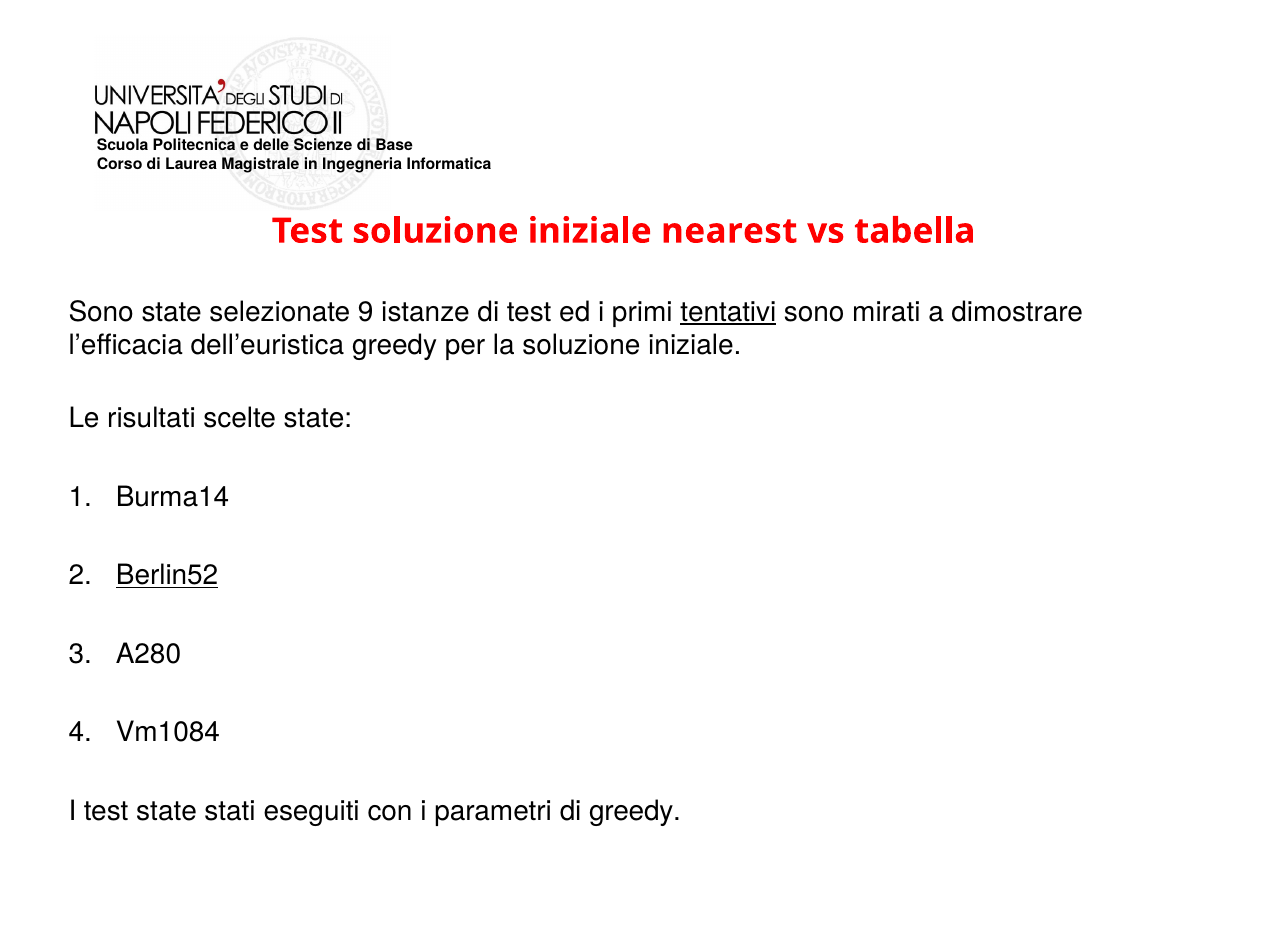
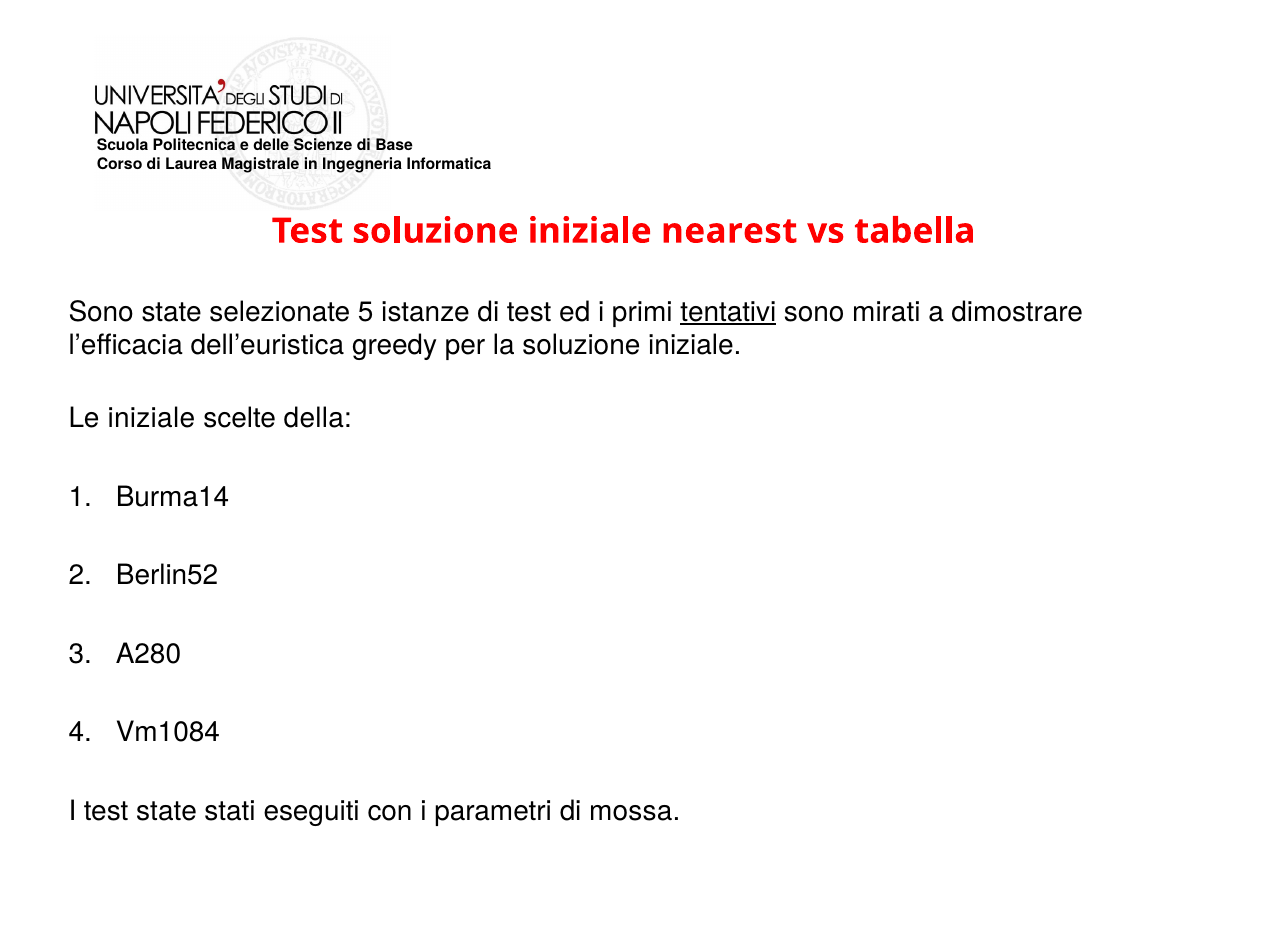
9: 9 -> 5
Le risultati: risultati -> iniziale
scelte state: state -> della
Berlin52 underline: present -> none
di greedy: greedy -> mossa
